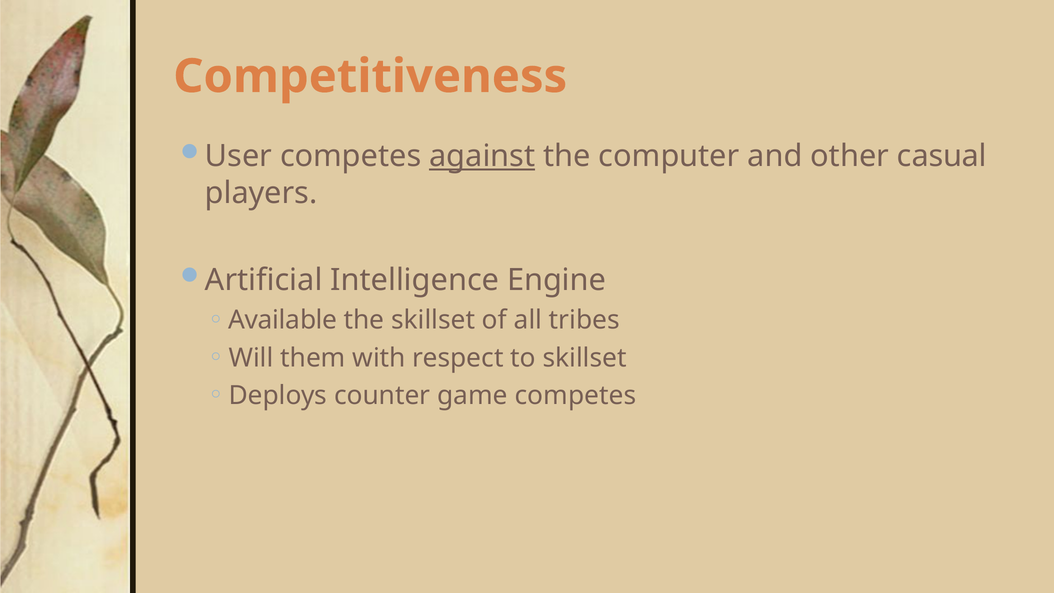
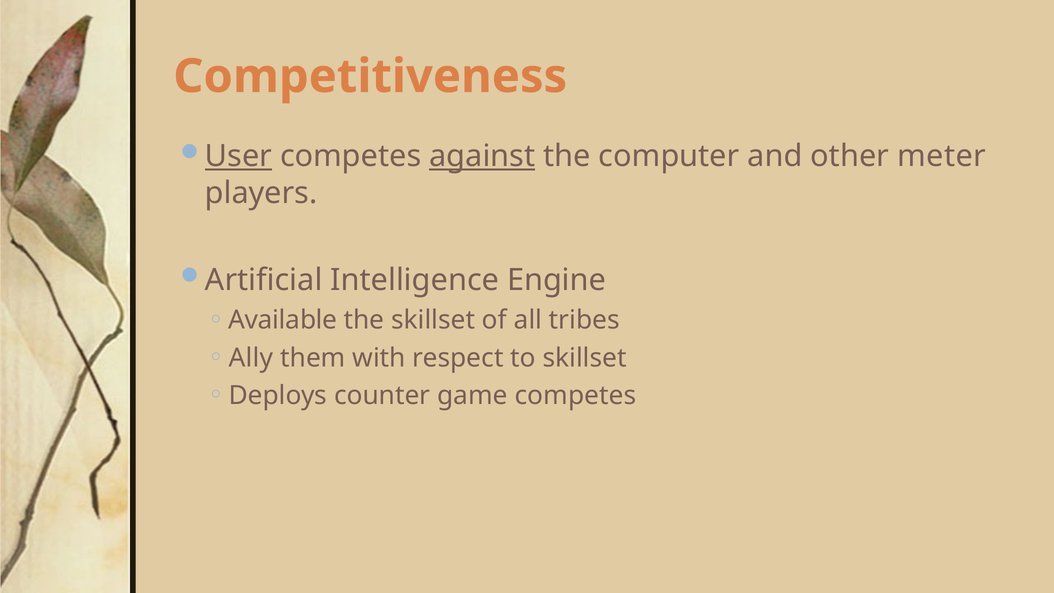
User underline: none -> present
casual: casual -> meter
Will: Will -> Ally
